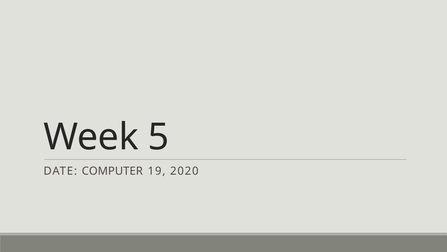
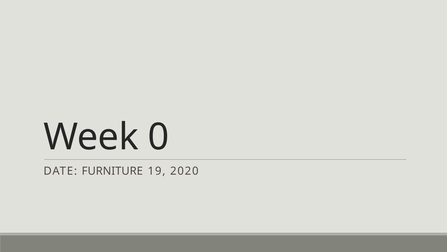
5: 5 -> 0
COMPUTER: COMPUTER -> FURNITURE
